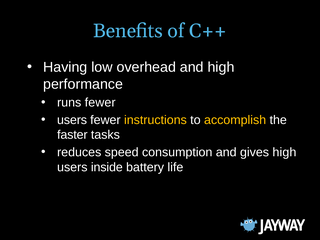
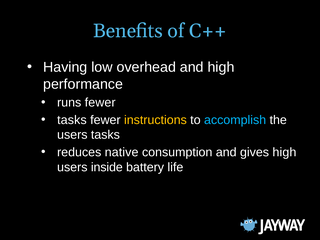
users at (72, 120): users -> tasks
accomplish colour: yellow -> light blue
faster at (72, 135): faster -> users
speed: speed -> native
